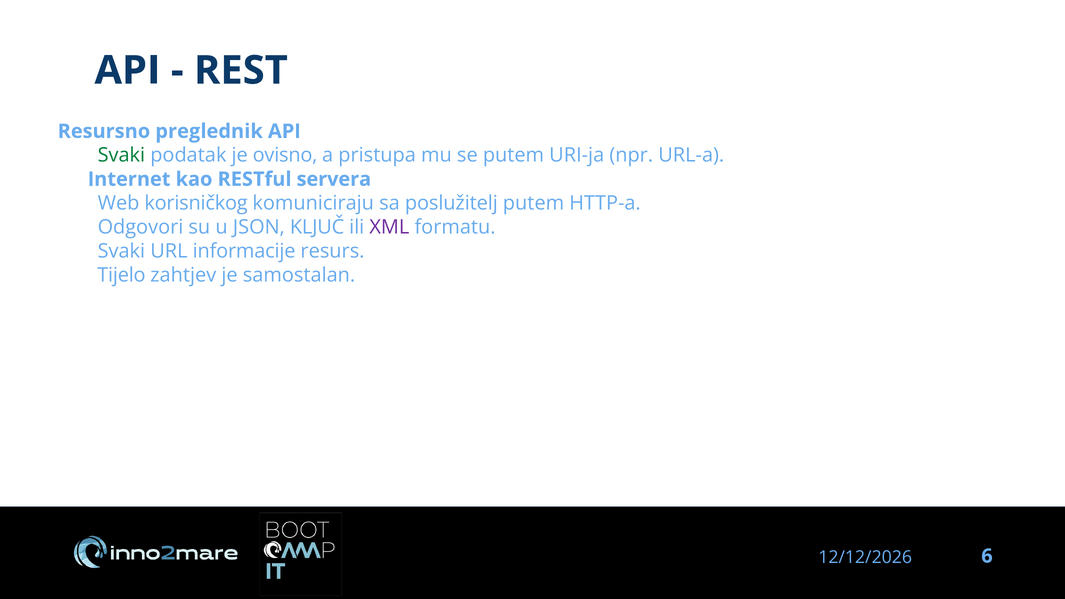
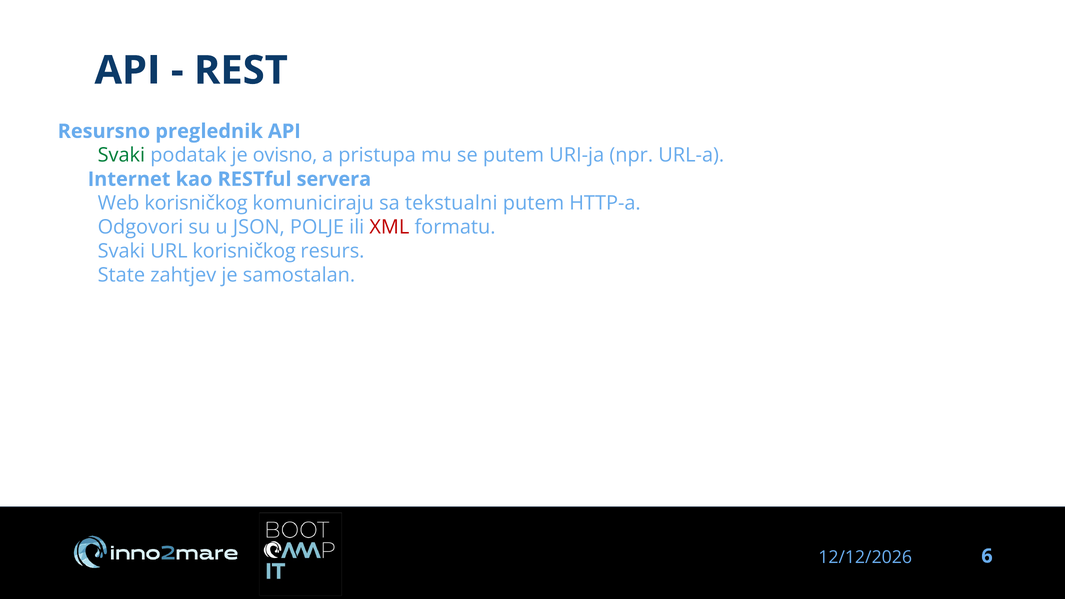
poslužitelj: poslužitelj -> tekstualni
KLJUČ: KLJUČ -> POLJE
XML colour: purple -> red
URL informacije: informacije -> korisničkog
Tijelo: Tijelo -> State
